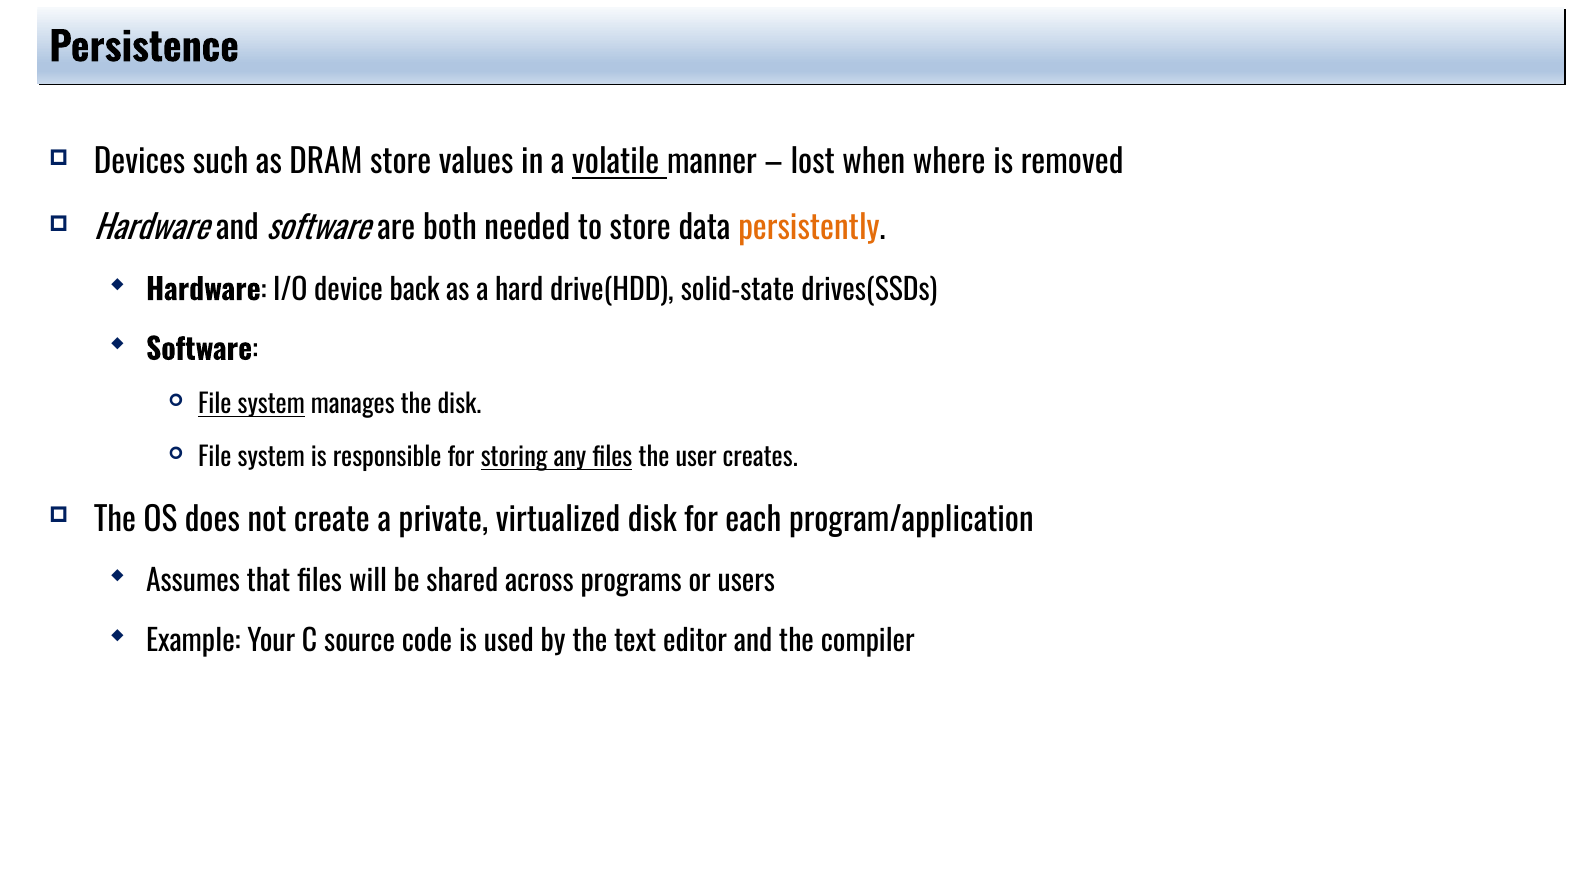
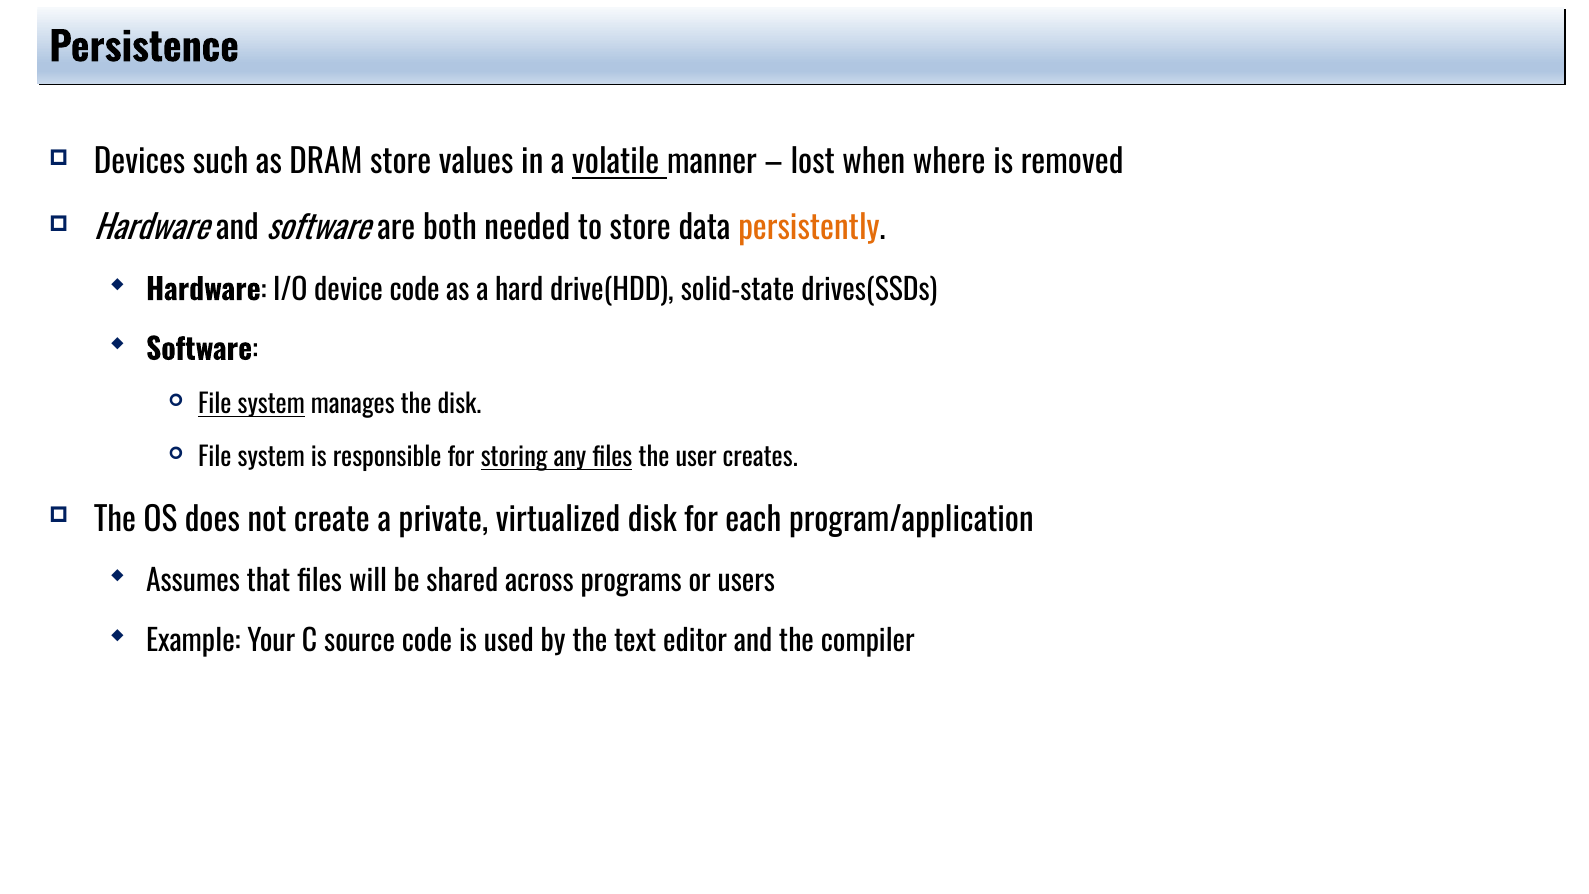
device back: back -> code
